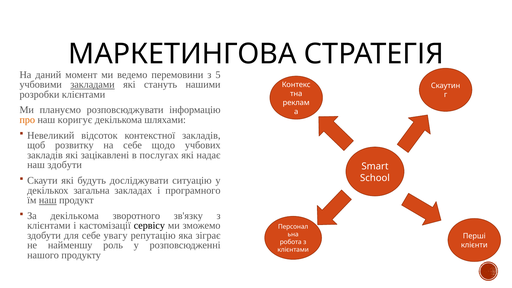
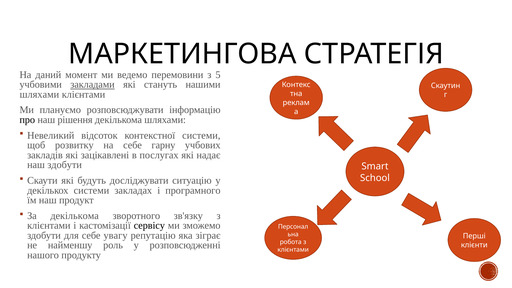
розробки at (39, 94): розробки -> шляхами
про colour: orange -> black
коригує: коригує -> рішення
контекстної закладів: закладів -> системи
щодо: щодо -> гарну
декількох загальна: загальна -> системи
наш at (48, 200) underline: present -> none
